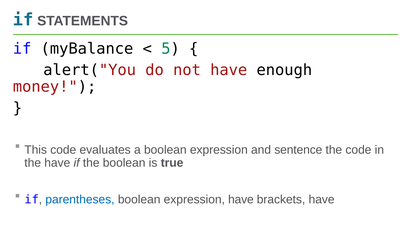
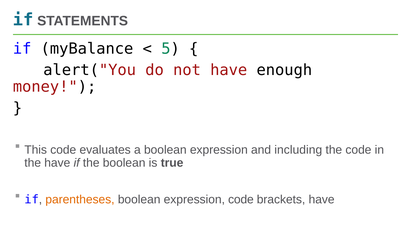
sentence: sentence -> including
parentheses colour: blue -> orange
expression have: have -> code
